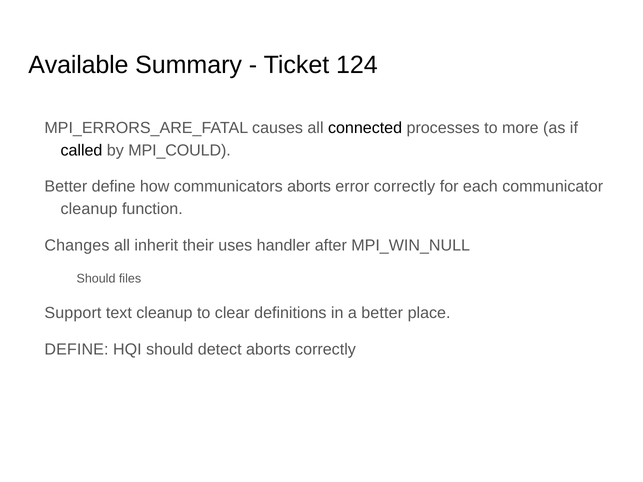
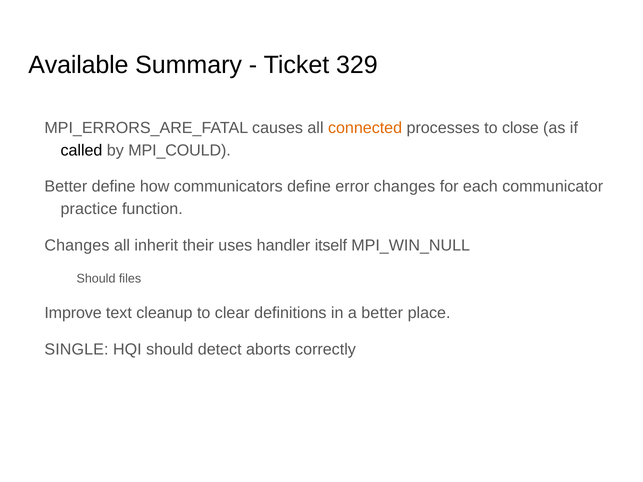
124: 124 -> 329
connected colour: black -> orange
more: more -> close
communicators aborts: aborts -> define
error correctly: correctly -> changes
cleanup at (89, 209): cleanup -> practice
after: after -> itself
Support: Support -> Improve
DEFINE at (76, 350): DEFINE -> SINGLE
